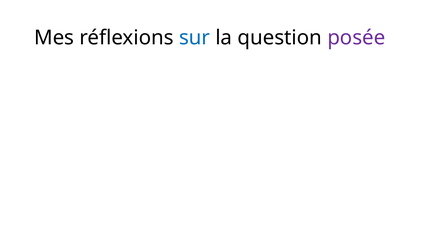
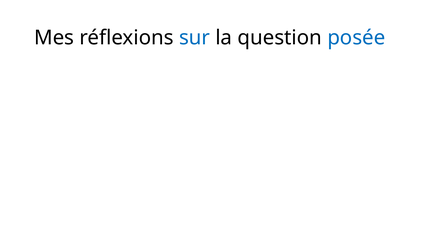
posée colour: purple -> blue
